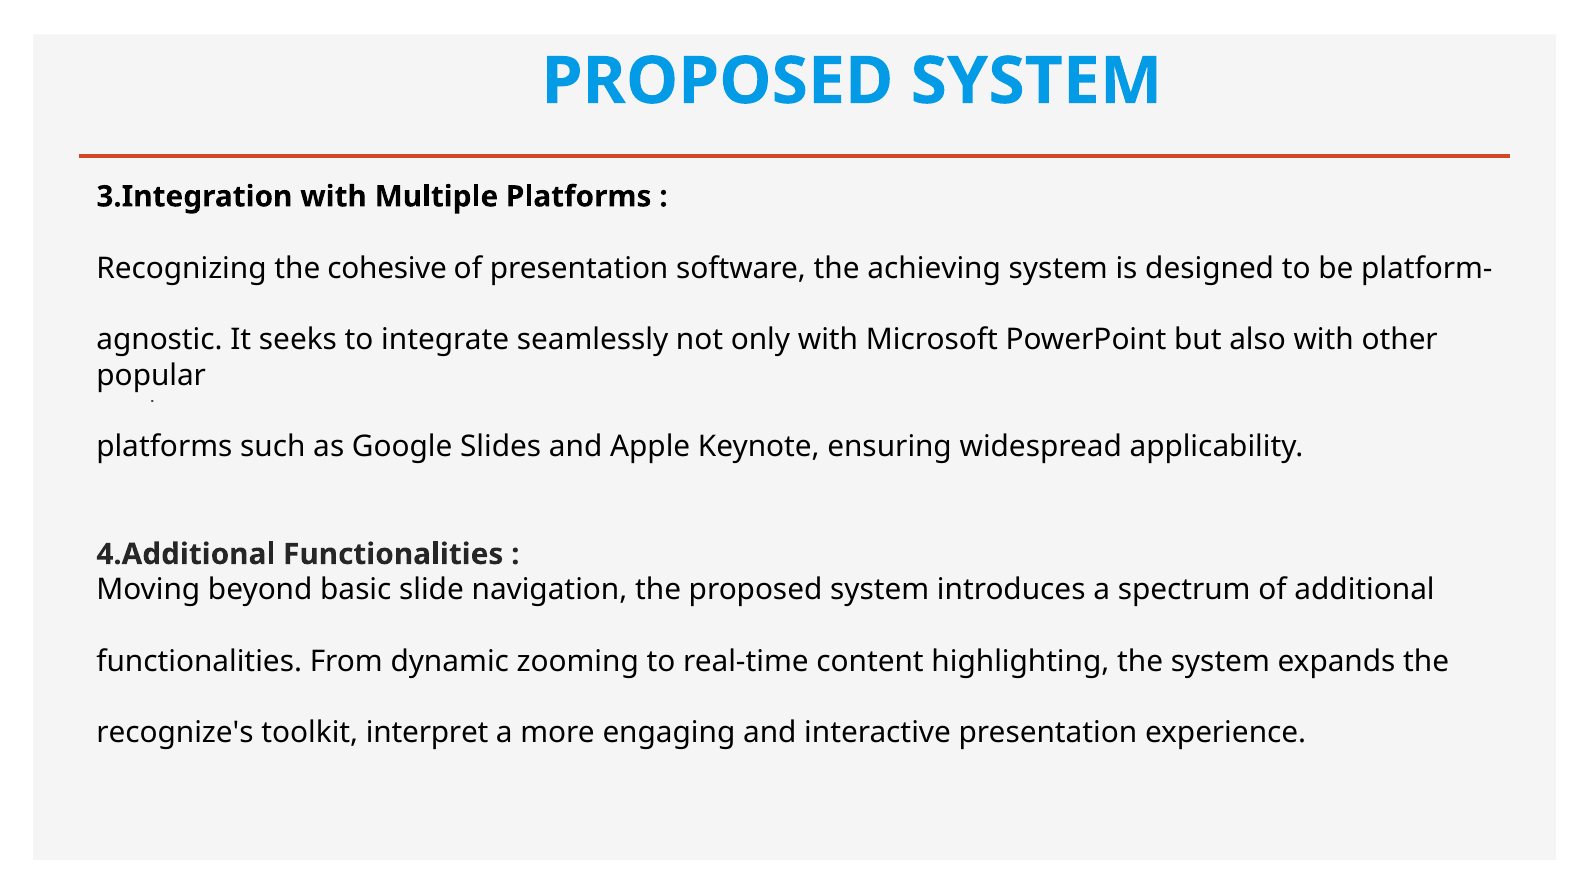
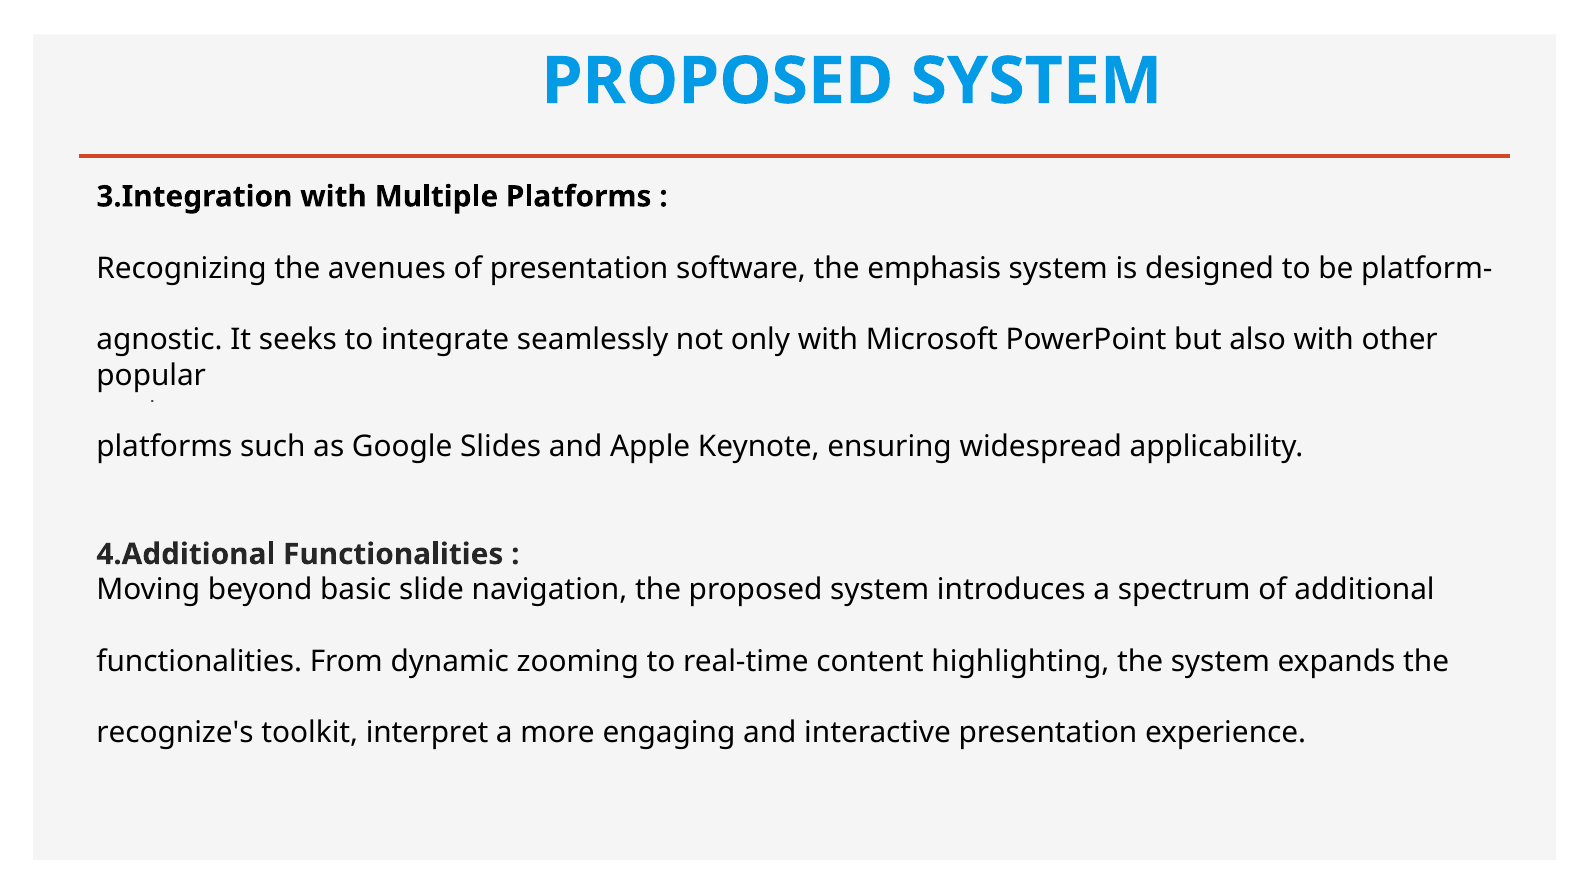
cohesive: cohesive -> avenues
achieving: achieving -> emphasis
